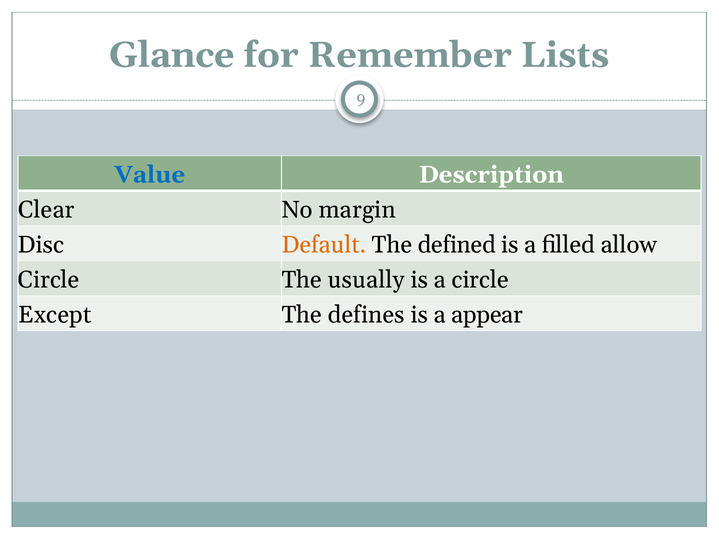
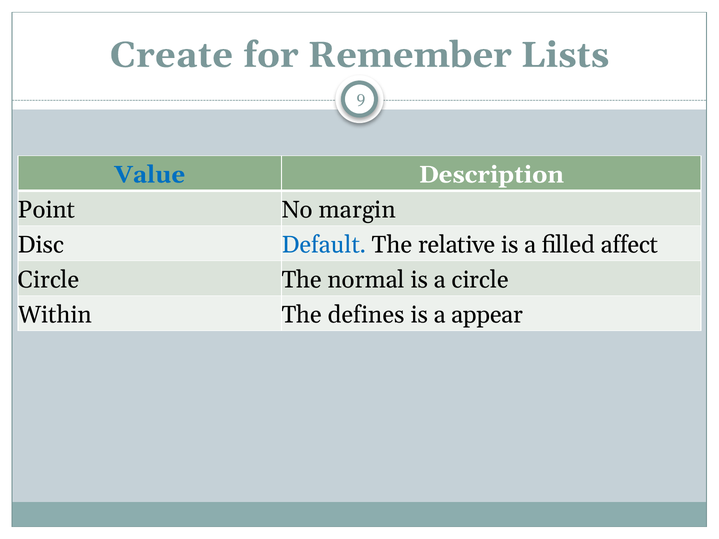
Glance: Glance -> Create
Clear: Clear -> Point
Default colour: orange -> blue
defined: defined -> relative
allow: allow -> affect
usually: usually -> normal
Except: Except -> Within
